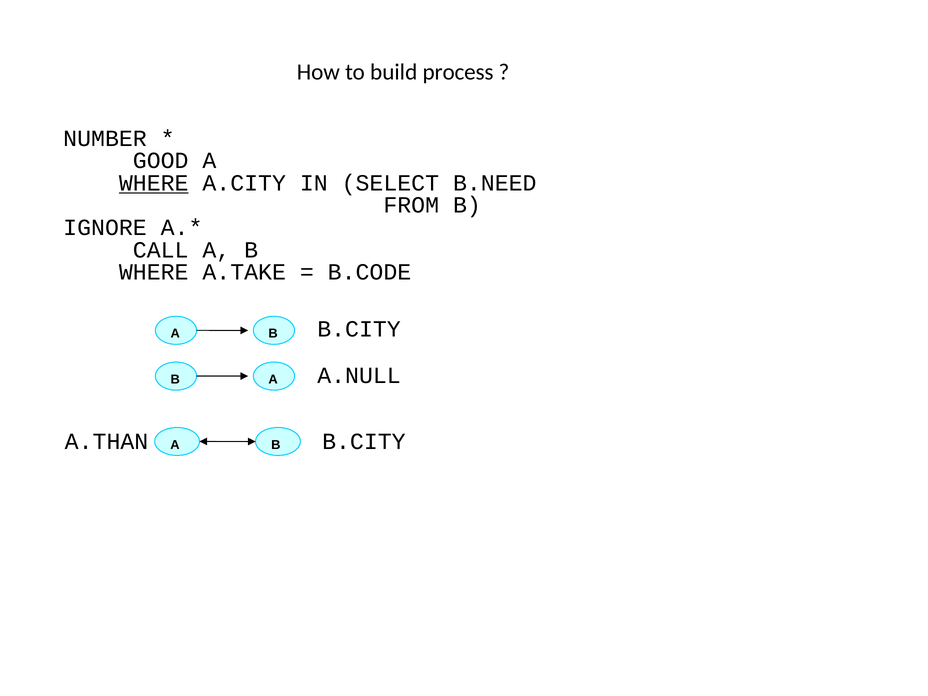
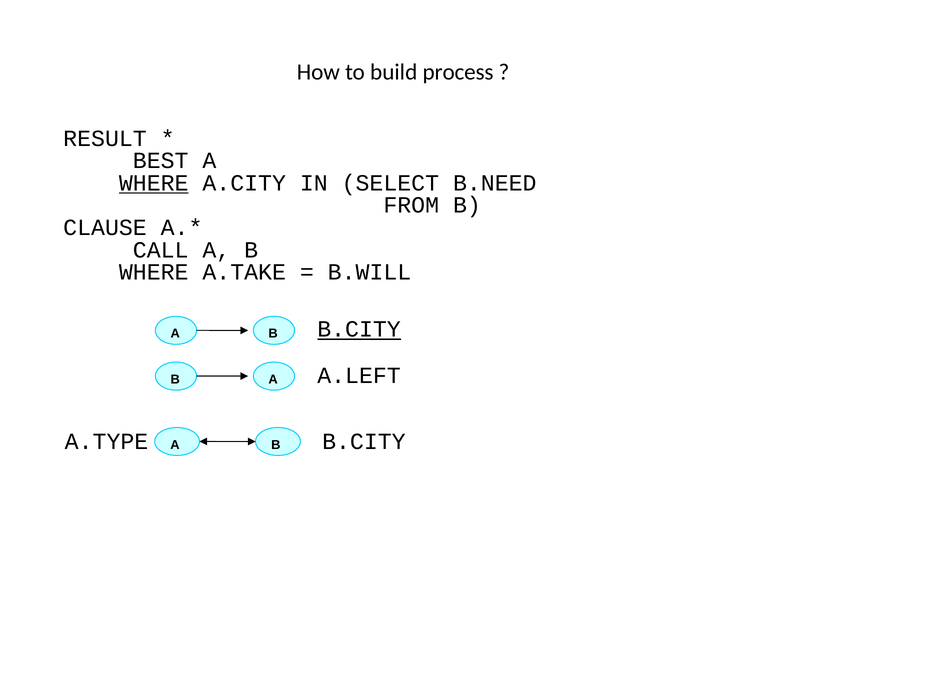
NUMBER: NUMBER -> RESULT
GOOD: GOOD -> BEST
IGNORE: IGNORE -> CLAUSE
B.CODE: B.CODE -> B.WILL
B.CITY at (359, 329) underline: none -> present
A.NULL: A.NULL -> A.LEFT
A.THAN: A.THAN -> A.TYPE
